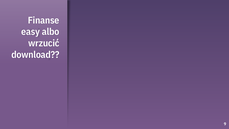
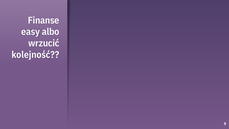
download: download -> kolejność
